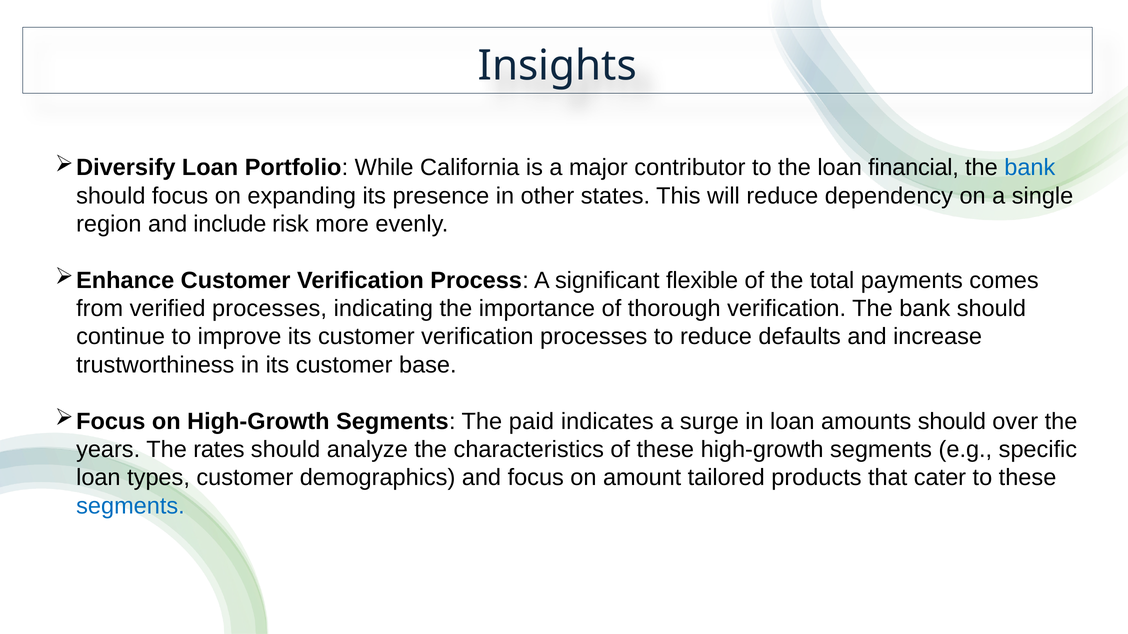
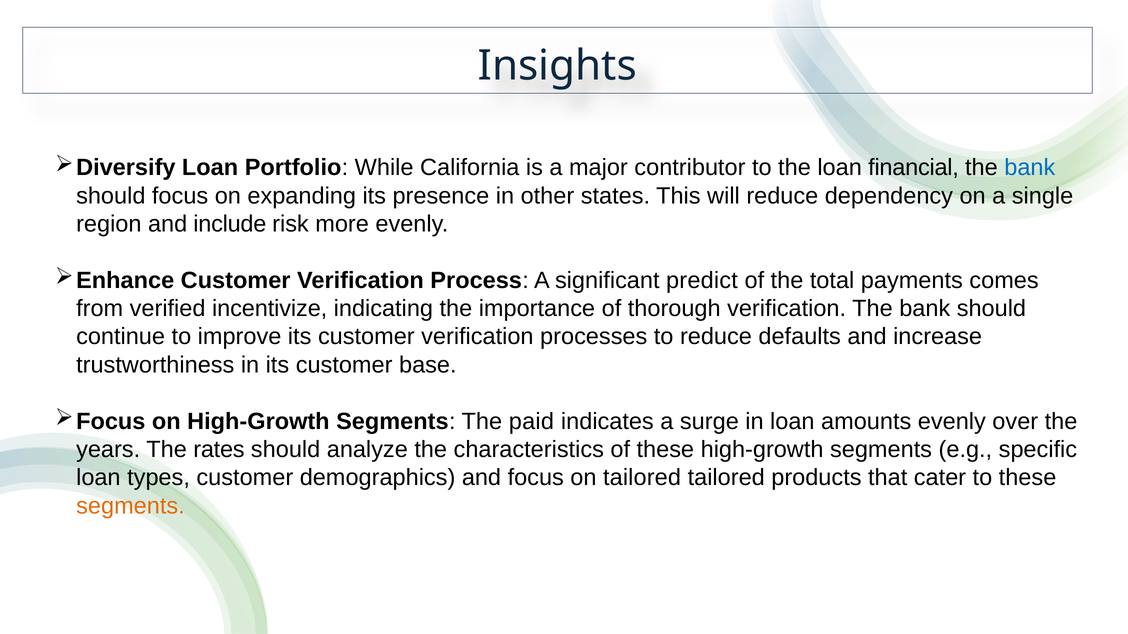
flexible: flexible -> predict
verified processes: processes -> incentivize
amounts should: should -> evenly
on amount: amount -> tailored
segments at (130, 506) colour: blue -> orange
